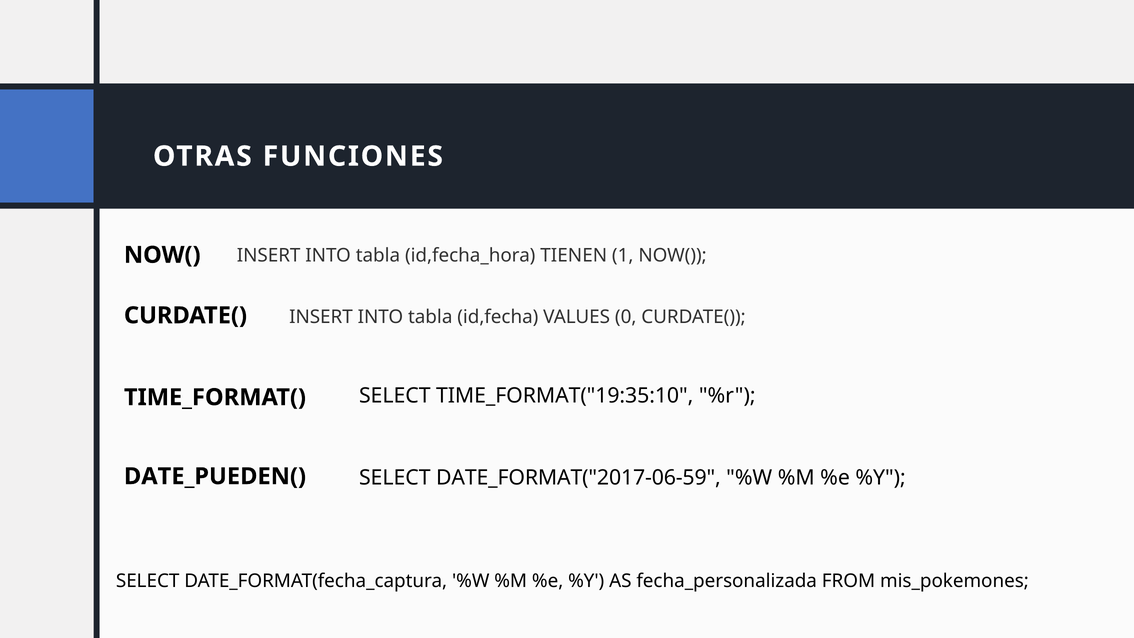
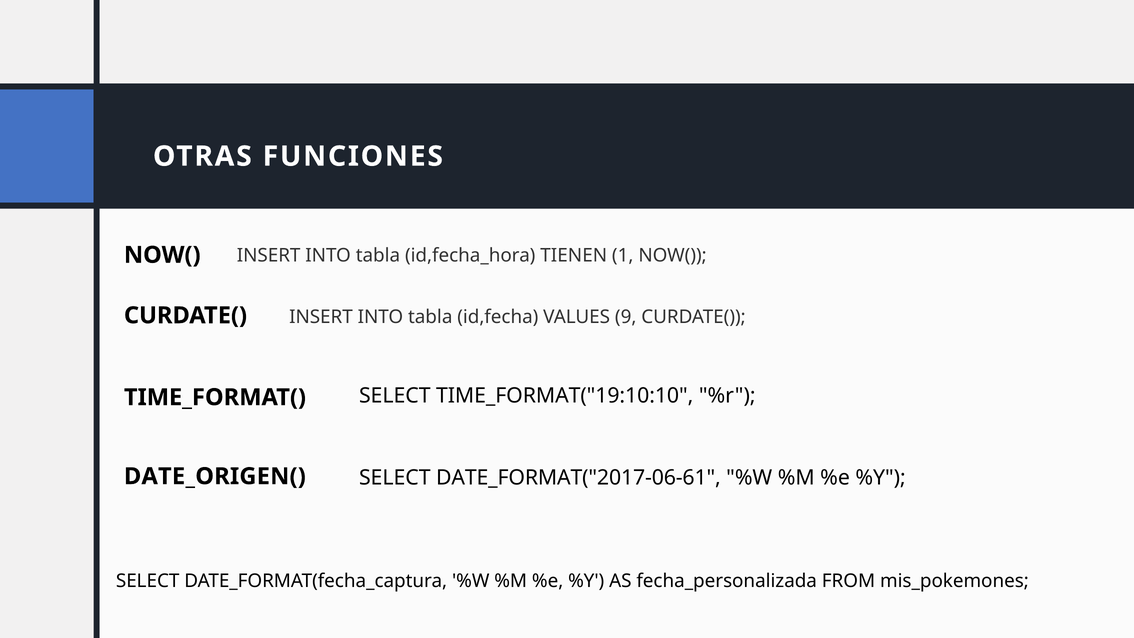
0: 0 -> 9
TIME_FORMAT("19:35:10: TIME_FORMAT("19:35:10 -> TIME_FORMAT("19:10:10
DATE_FORMAT("2017-06-59: DATE_FORMAT("2017-06-59 -> DATE_FORMAT("2017-06-61
DATE_PUEDEN(: DATE_PUEDEN( -> DATE_ORIGEN(
